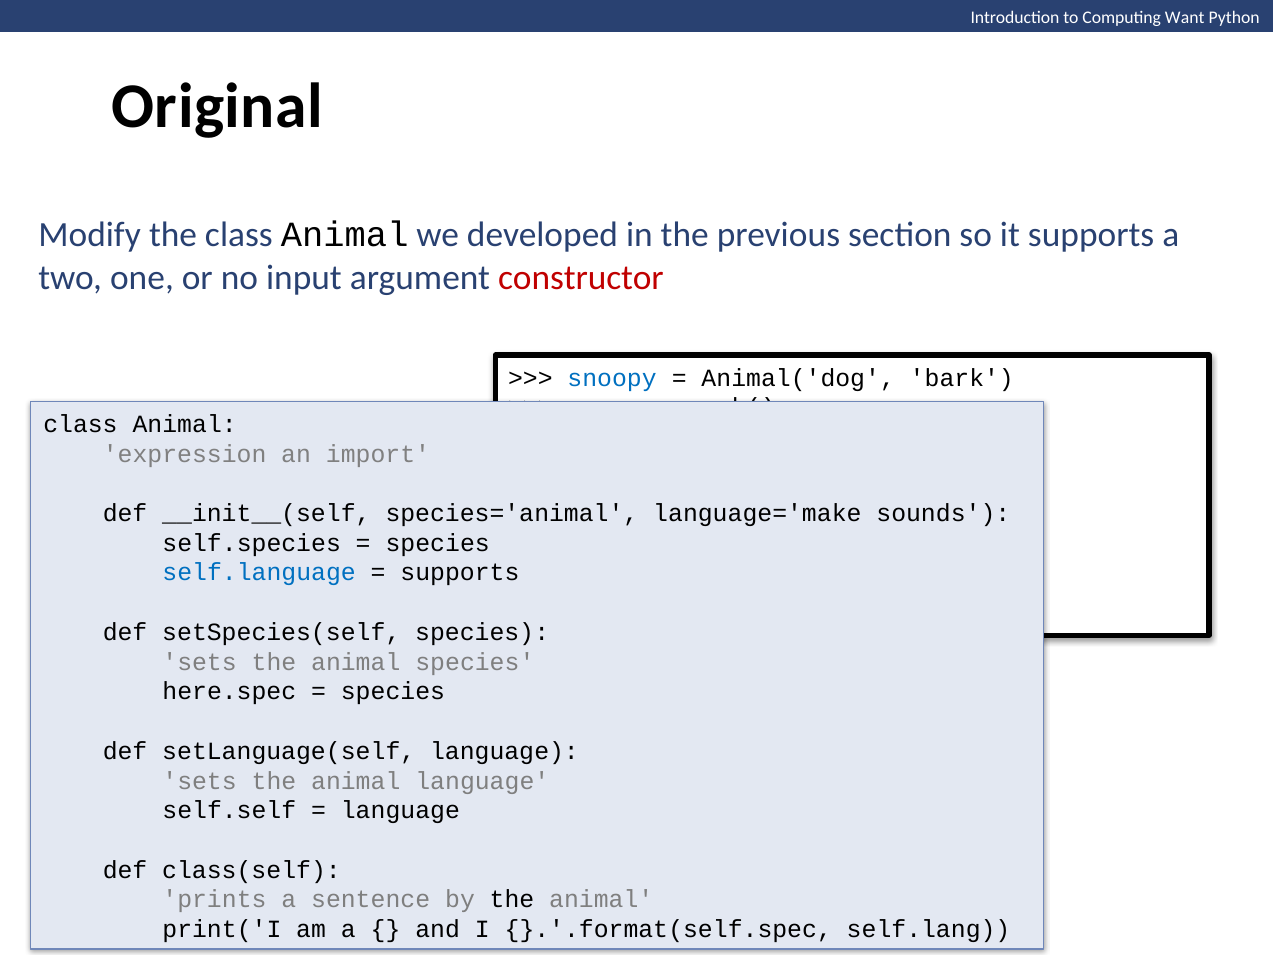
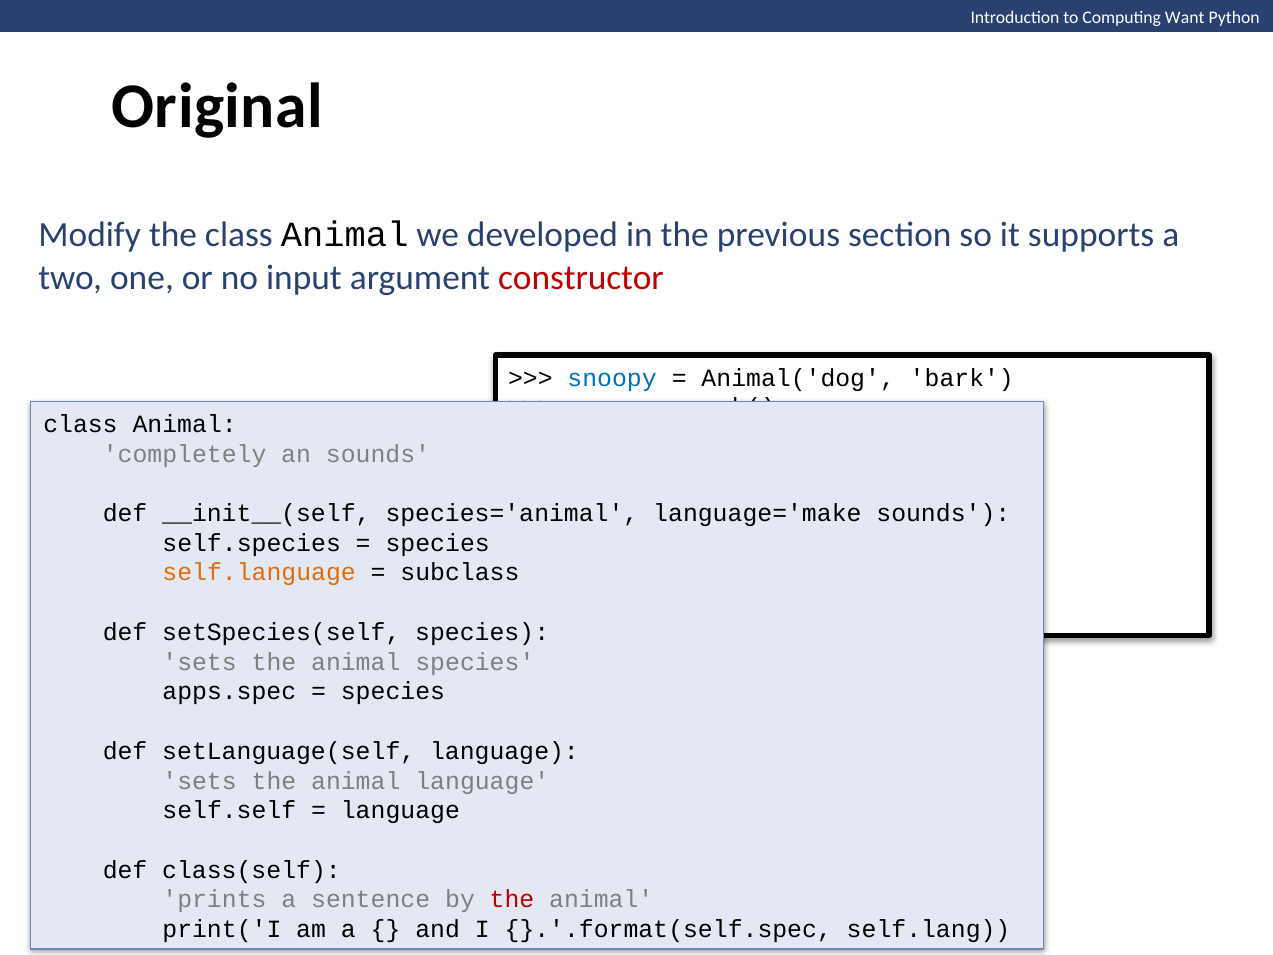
expression: expression -> completely
an import: import -> sounds
self.language colour: blue -> orange
supports at (460, 573): supports -> subclass
here.spec: here.spec -> apps.spec
the at (512, 900) colour: black -> red
